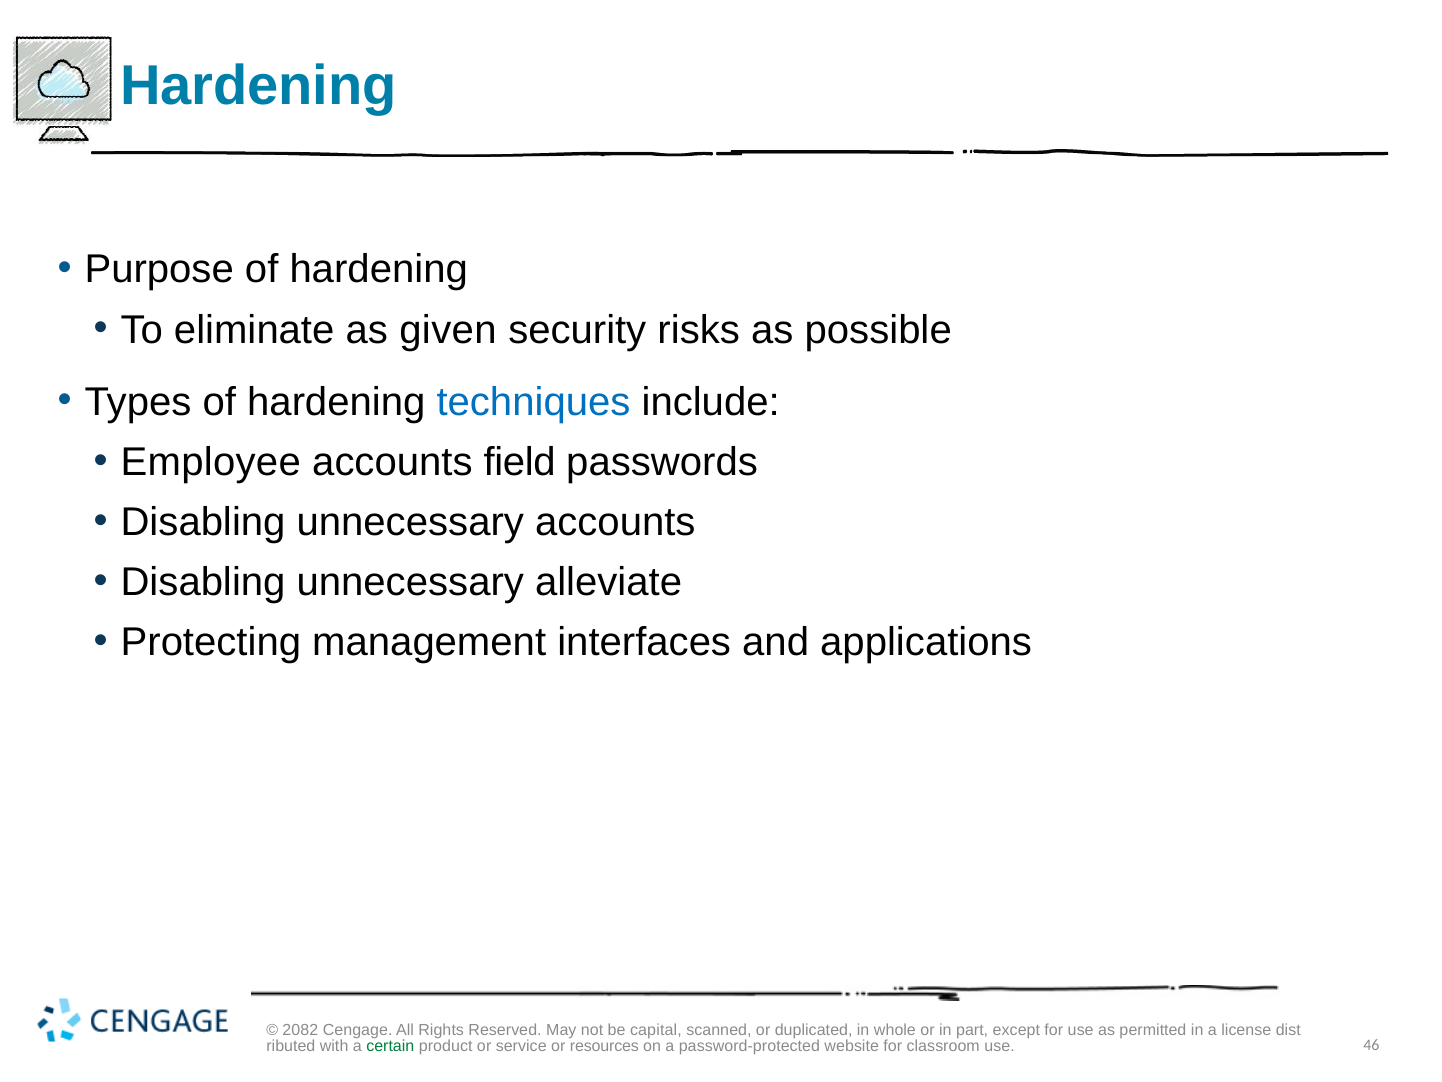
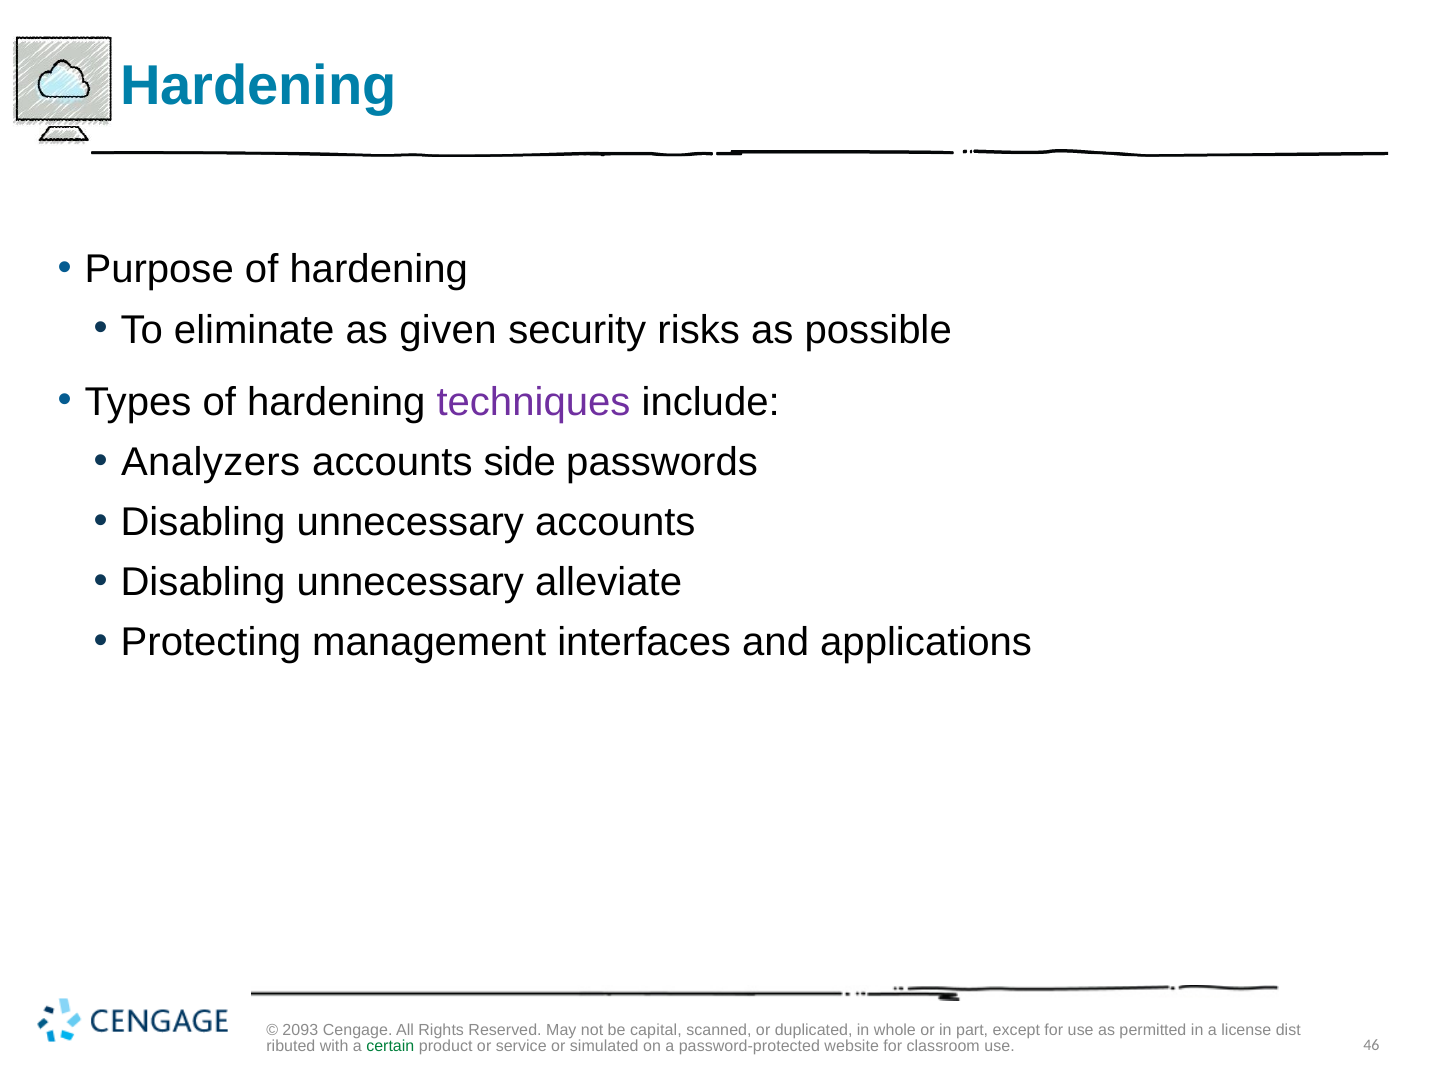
techniques colour: blue -> purple
Employee: Employee -> Analyzers
field: field -> side
2082: 2082 -> 2093
resources: resources -> simulated
